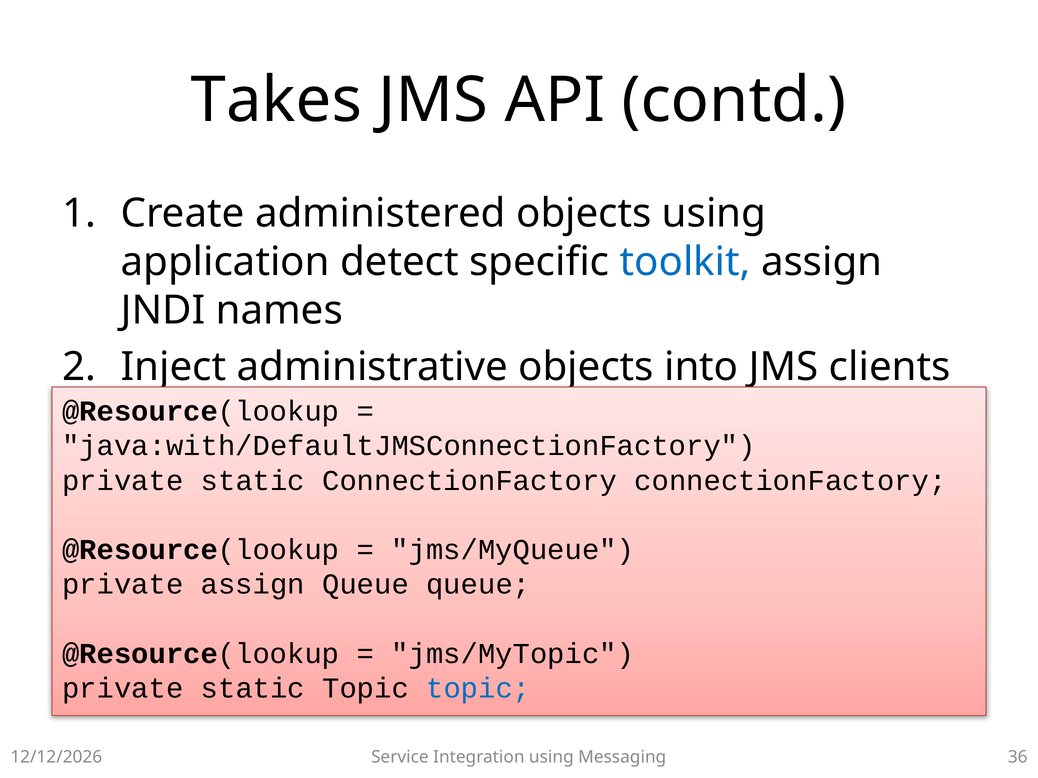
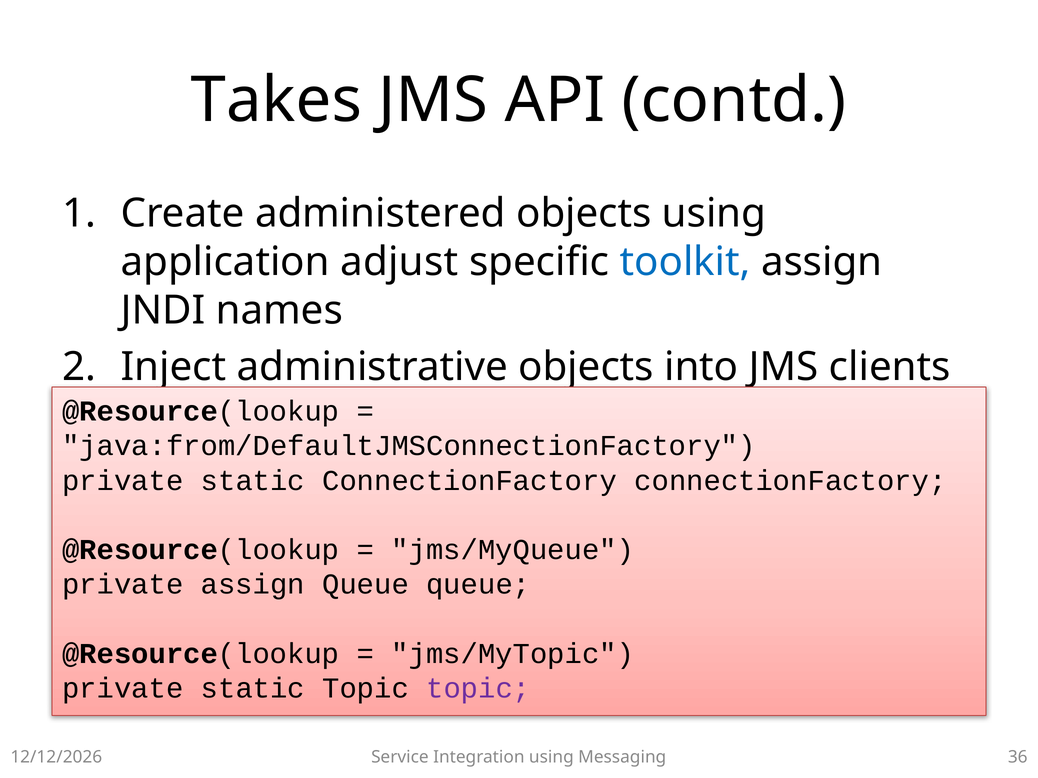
detect: detect -> adjust
java:with/DefaultJMSConnectionFactory: java:with/DefaultJMSConnectionFactory -> java:from/DefaultJMSConnectionFactory
topic at (478, 689) colour: blue -> purple
